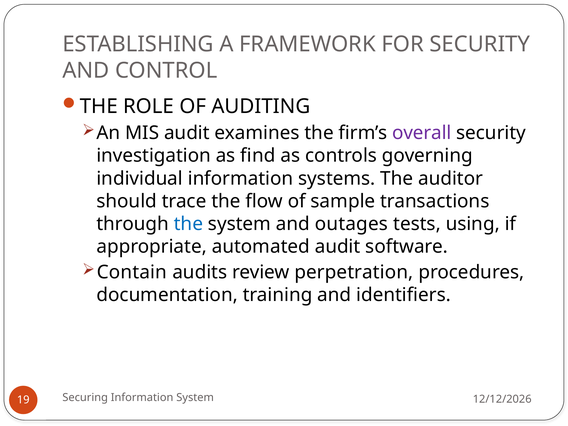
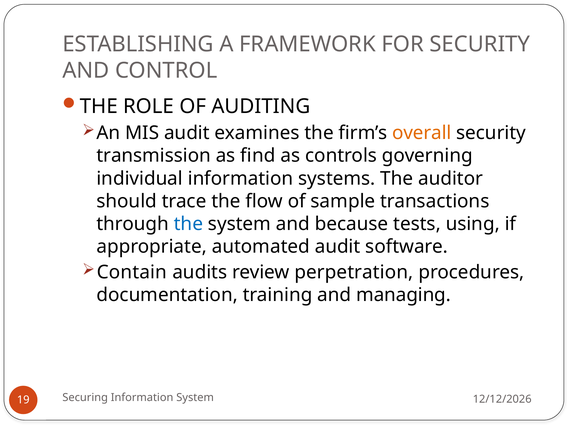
overall colour: purple -> orange
investigation: investigation -> transmission
outages: outages -> because
identifiers: identifiers -> managing
